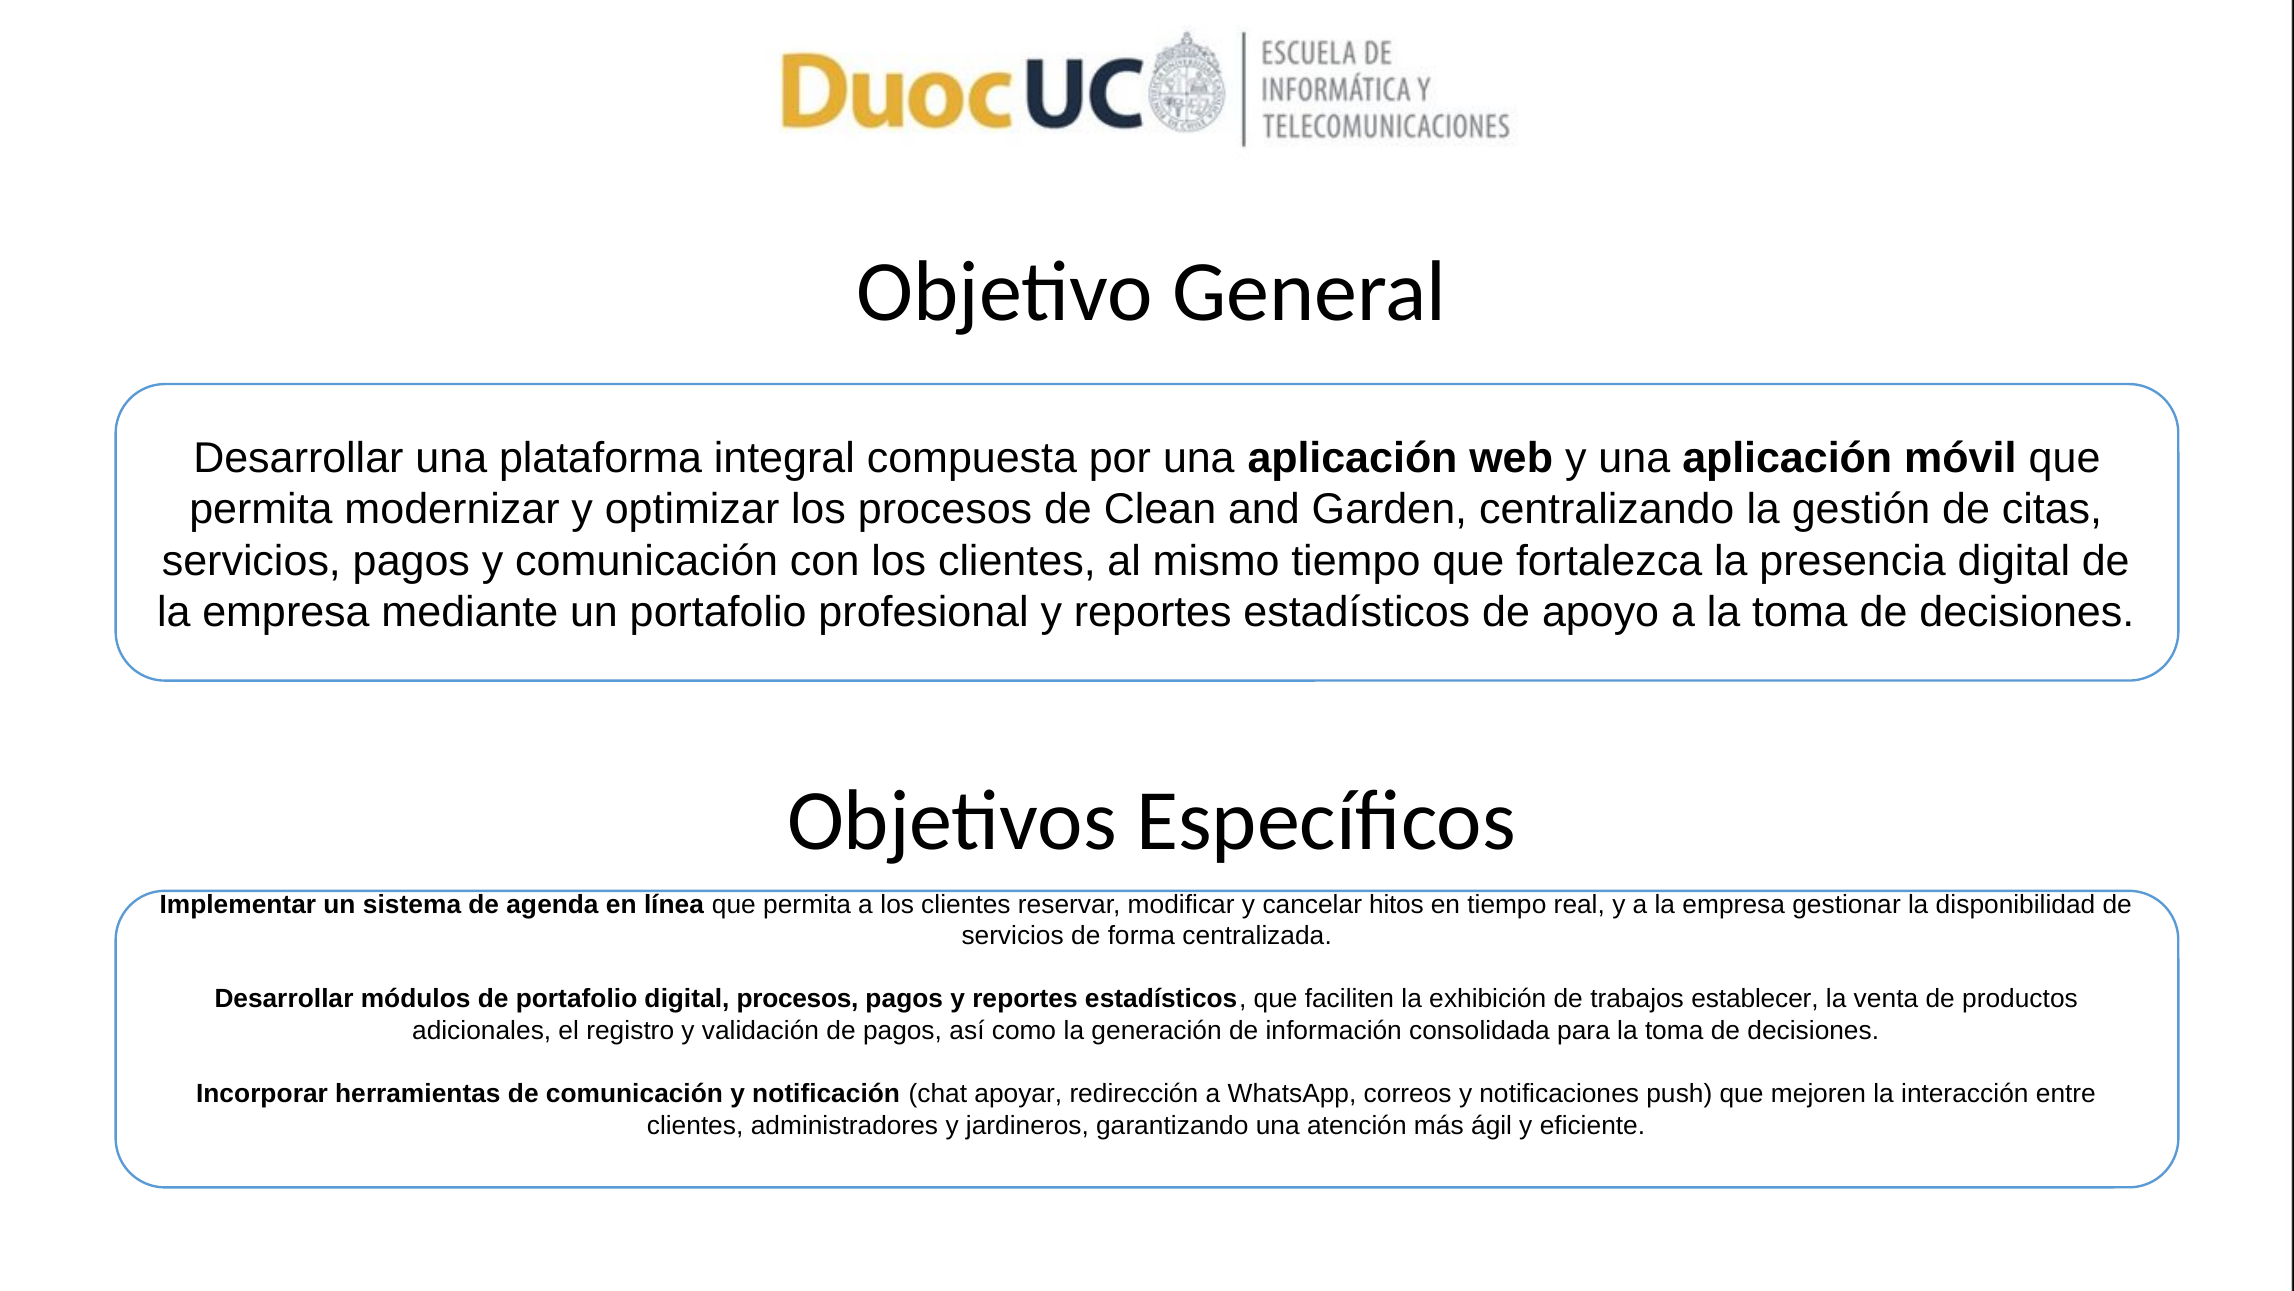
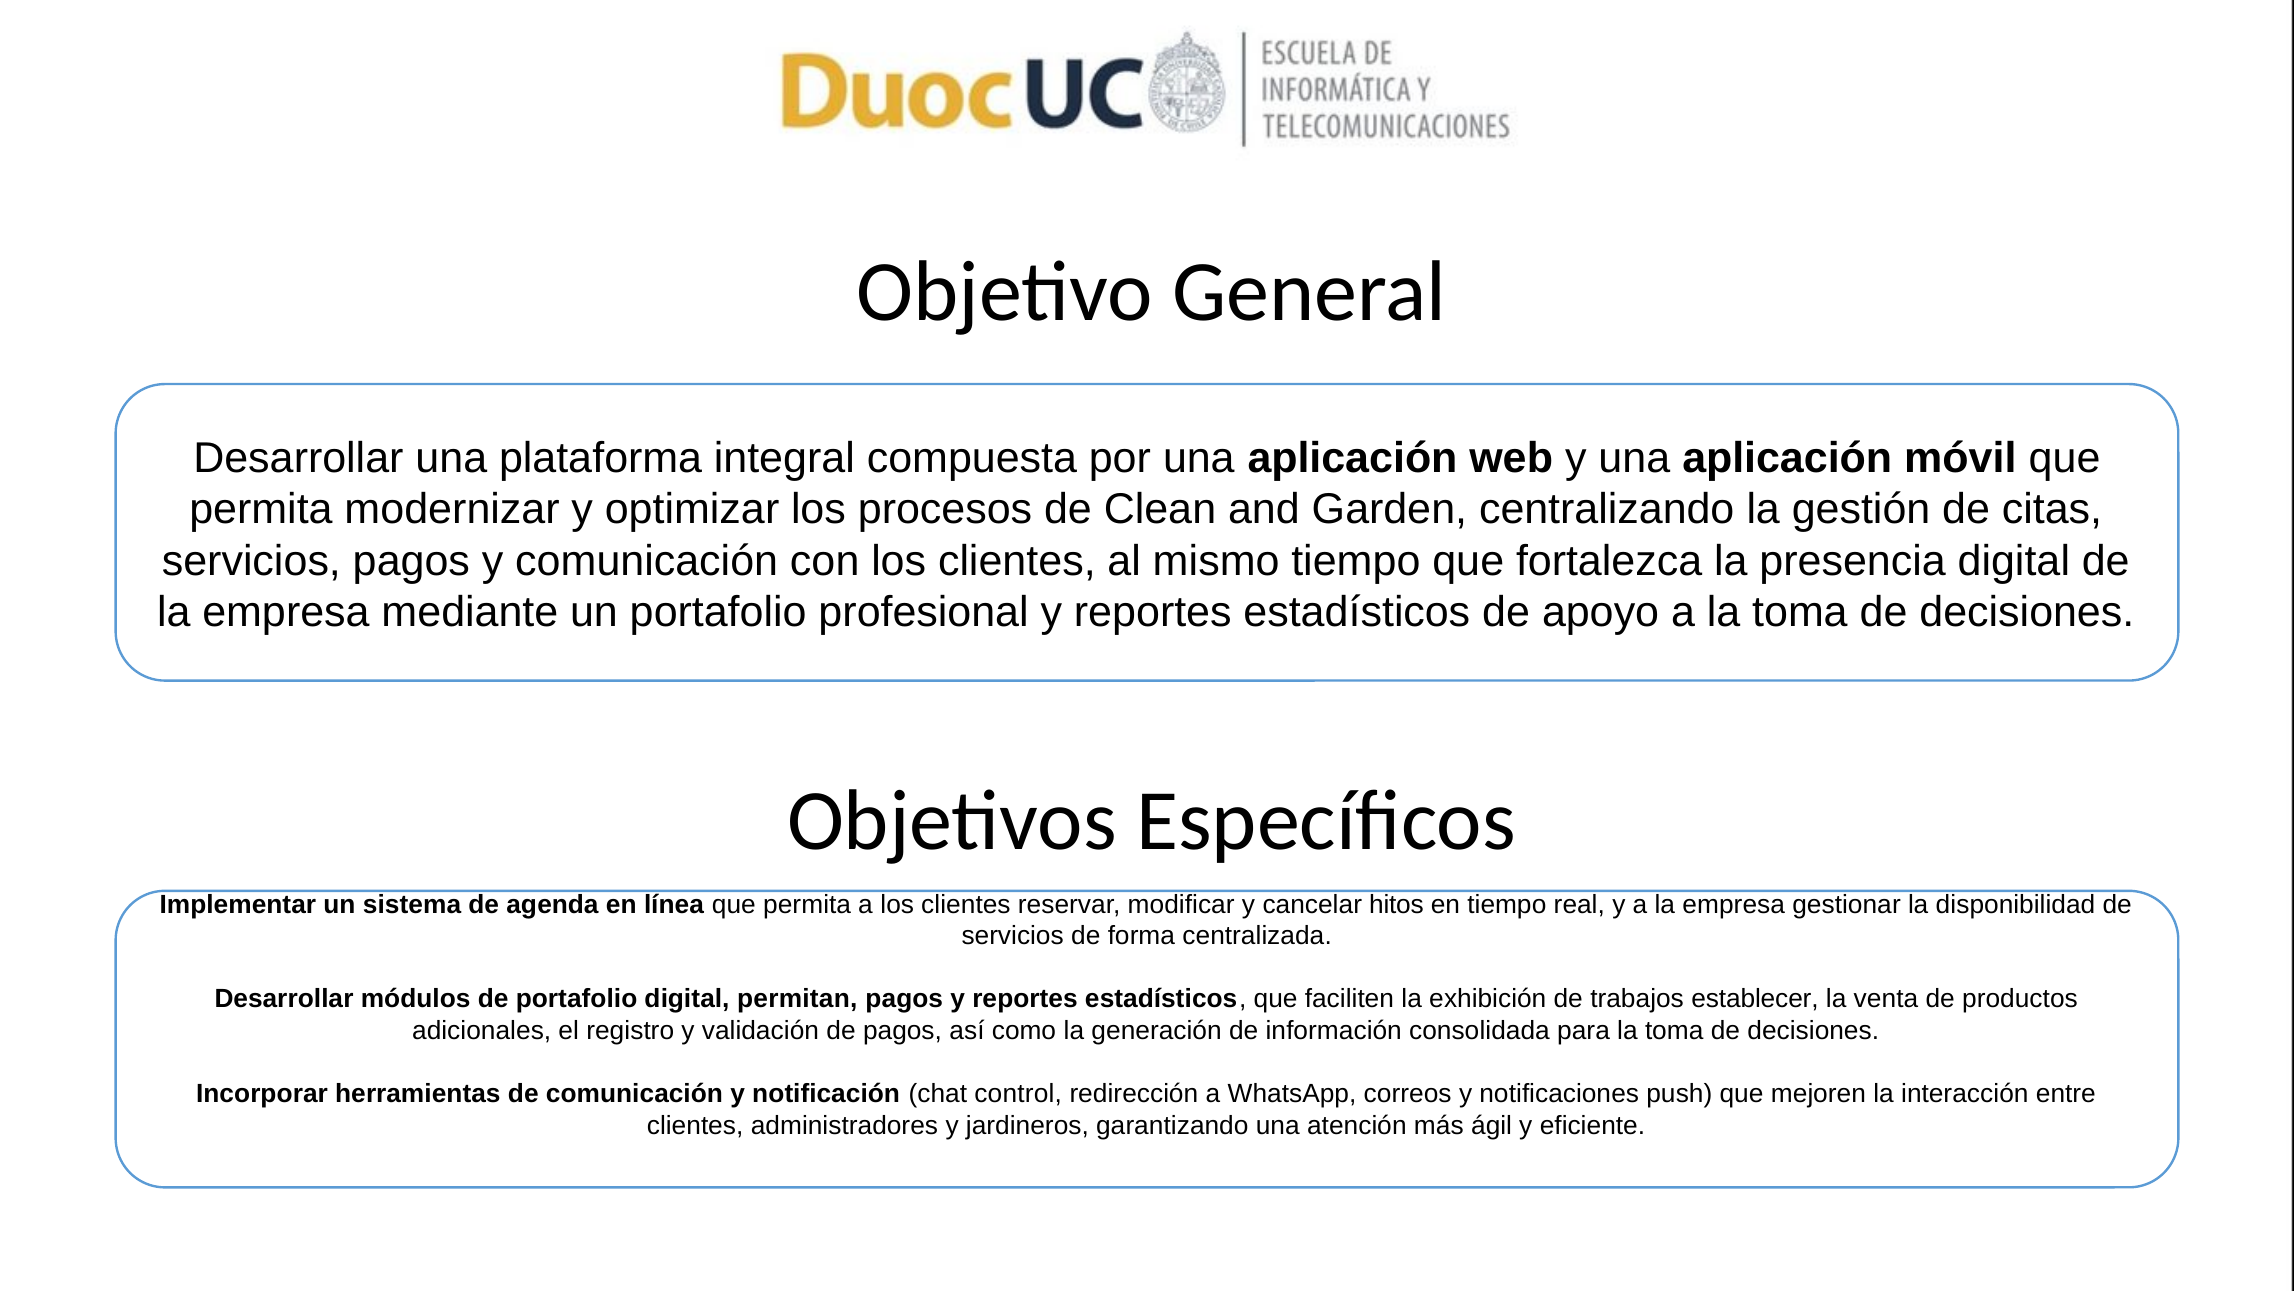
digital procesos: procesos -> permitan
apoyar: apoyar -> control
